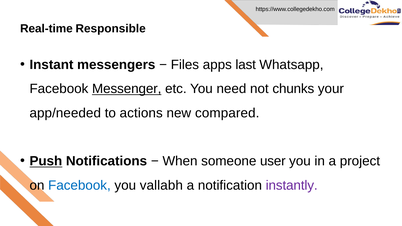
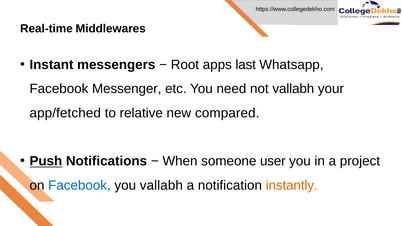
Responsible: Responsible -> Middlewares
Files: Files -> Root
Messenger underline: present -> none
not chunks: chunks -> vallabh
app/needed: app/needed -> app/fetched
actions: actions -> relative
instantly colour: purple -> orange
